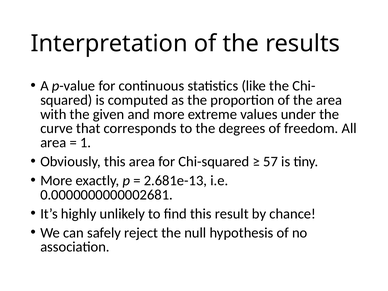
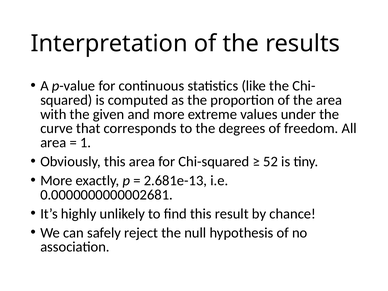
57: 57 -> 52
